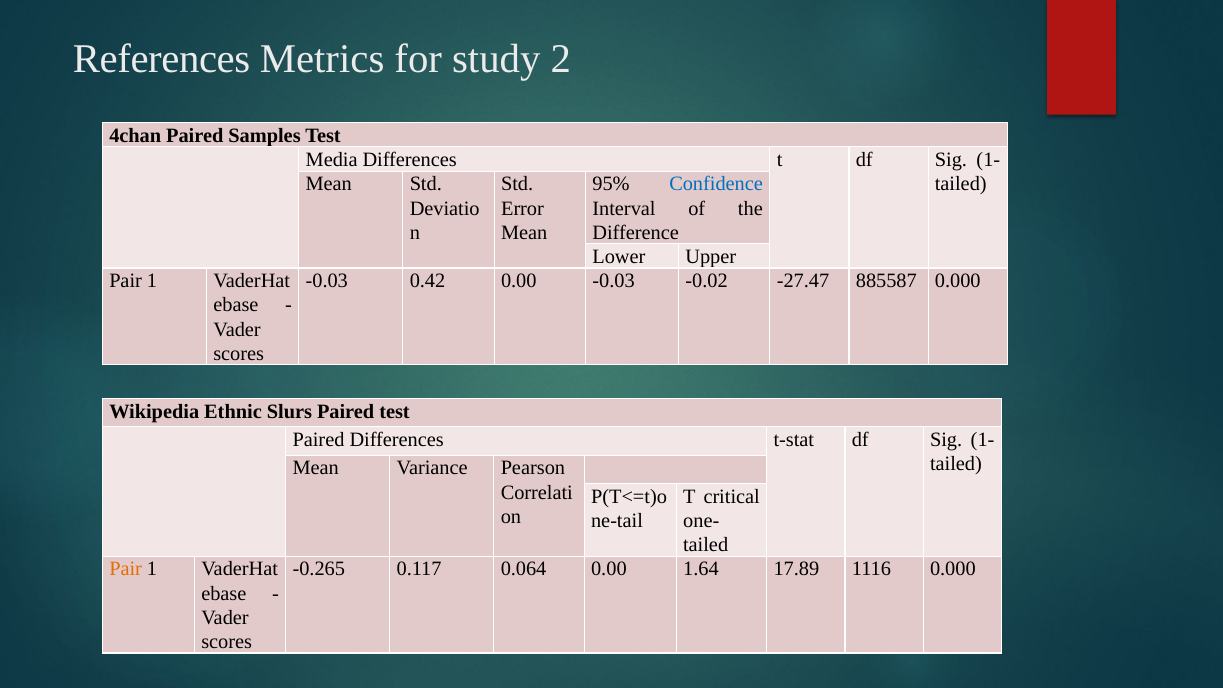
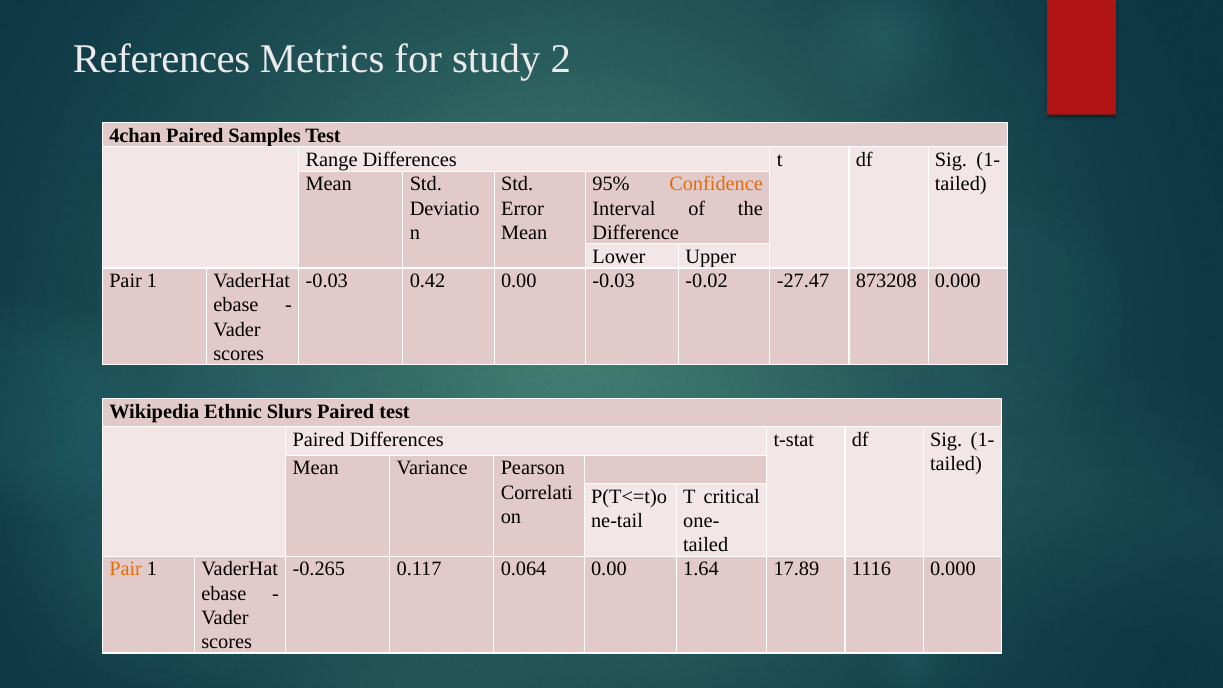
Media: Media -> Range
Confidence colour: blue -> orange
885587: 885587 -> 873208
